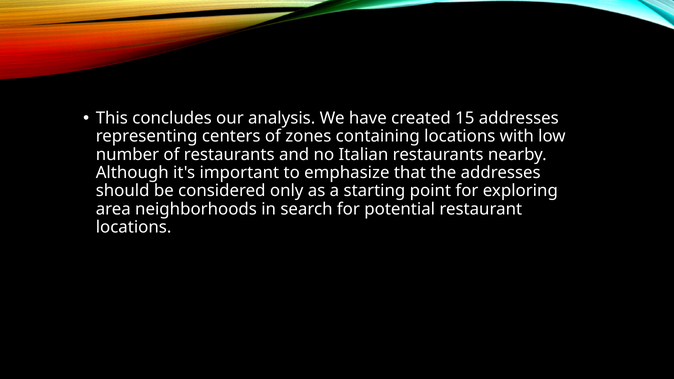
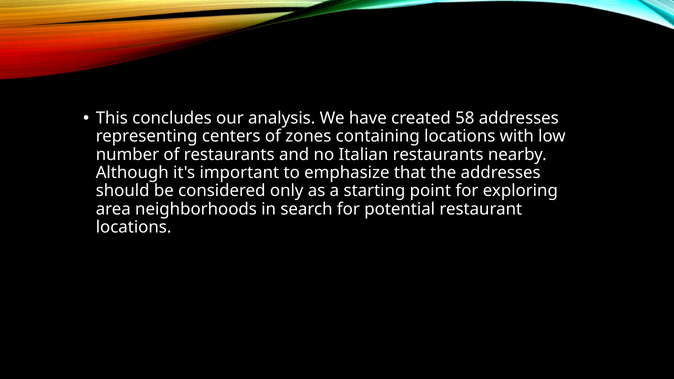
15: 15 -> 58
